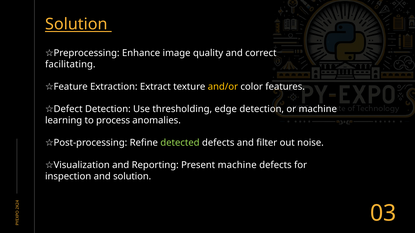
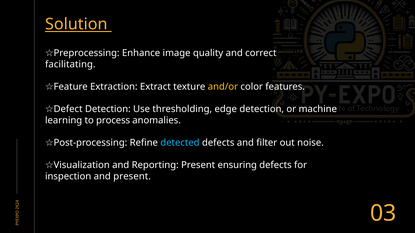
detected colour: light green -> light blue
Present machine: machine -> ensuring
and solution: solution -> present
